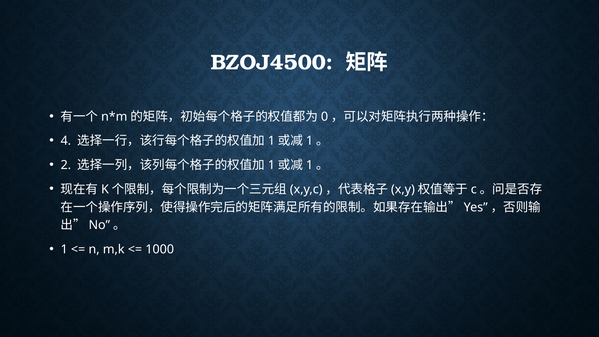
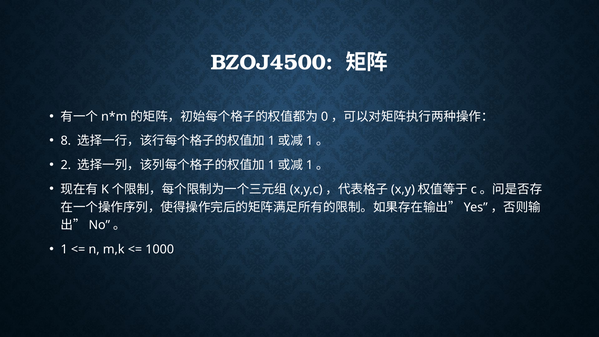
4: 4 -> 8
